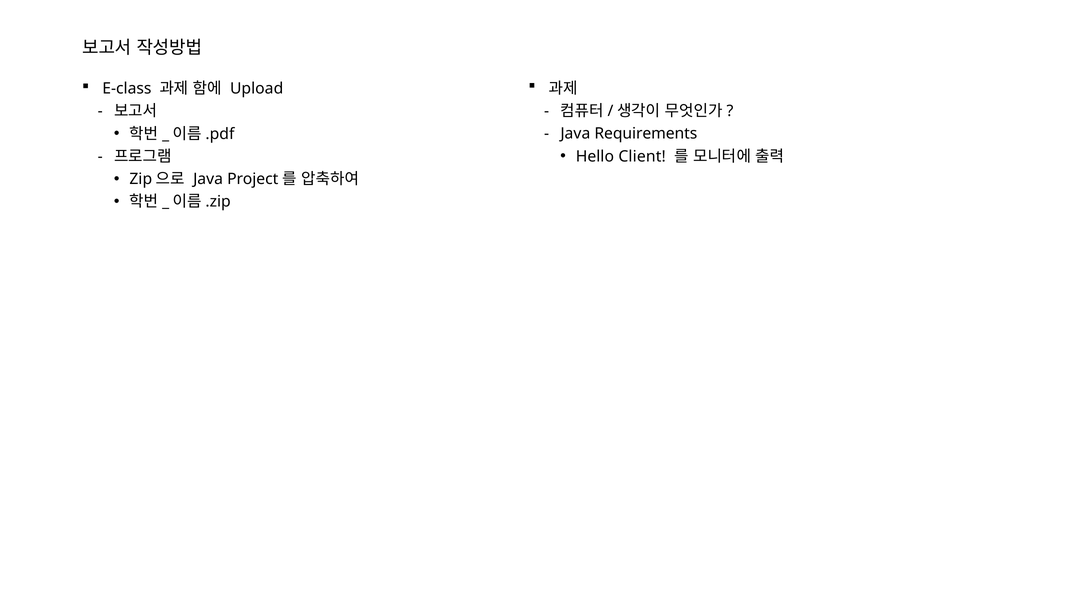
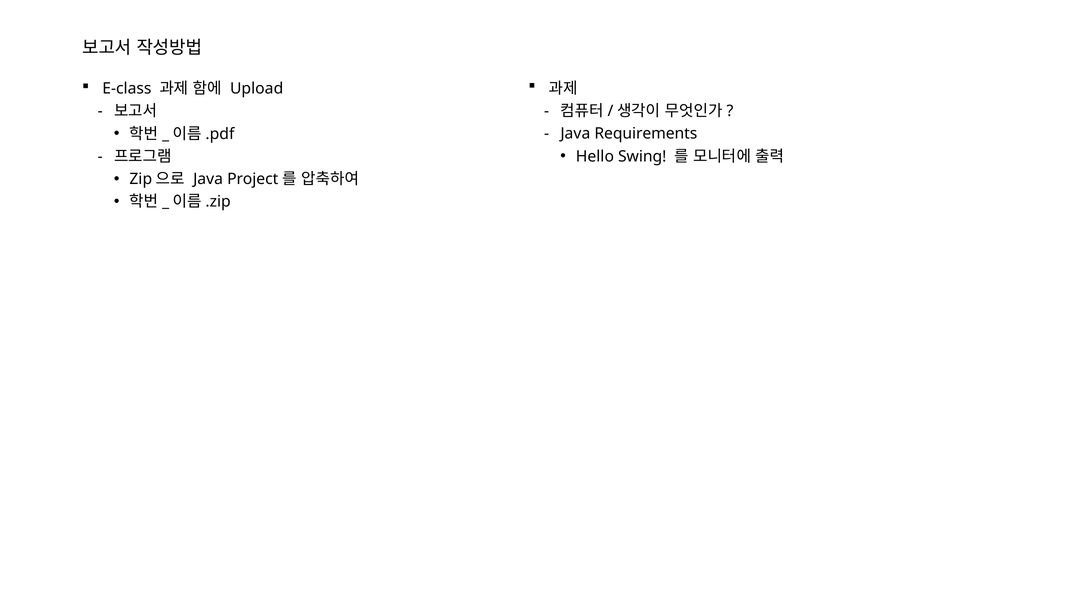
Client: Client -> Swing
